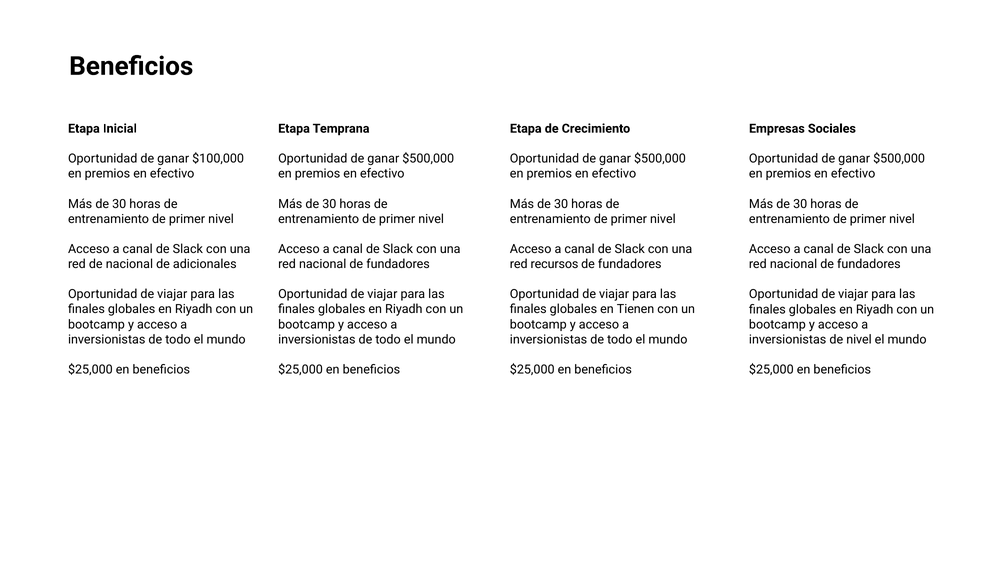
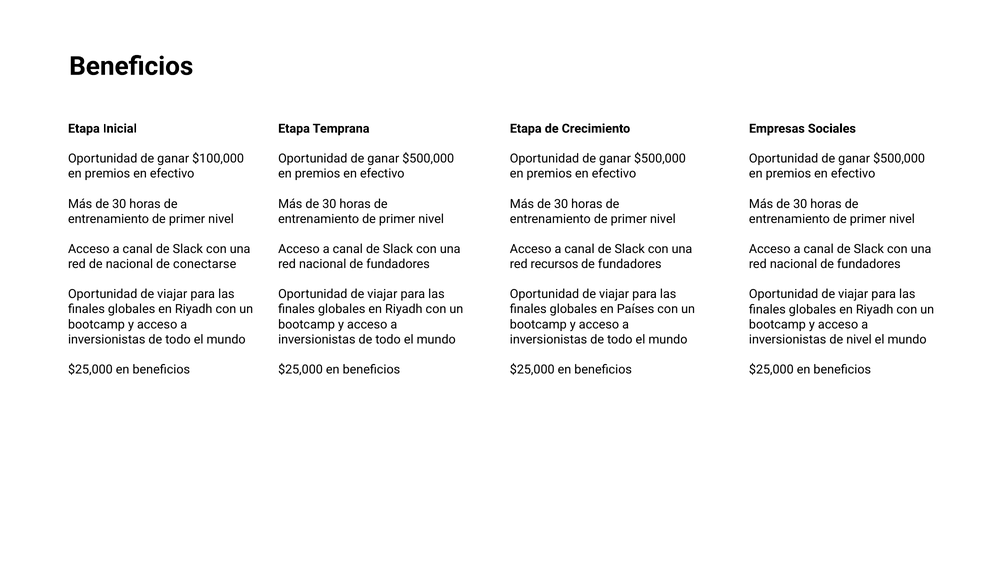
adicionales: adicionales -> conectarse
Tienen: Tienen -> Países
